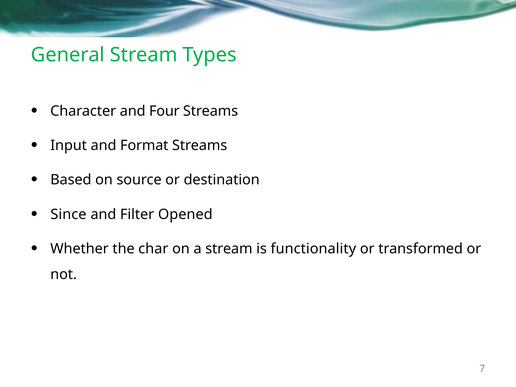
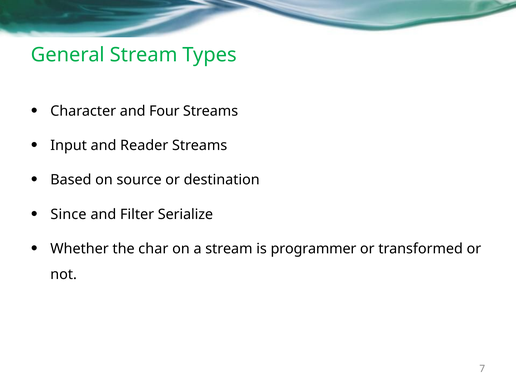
Format: Format -> Reader
Opened: Opened -> Serialize
functionality: functionality -> programmer
